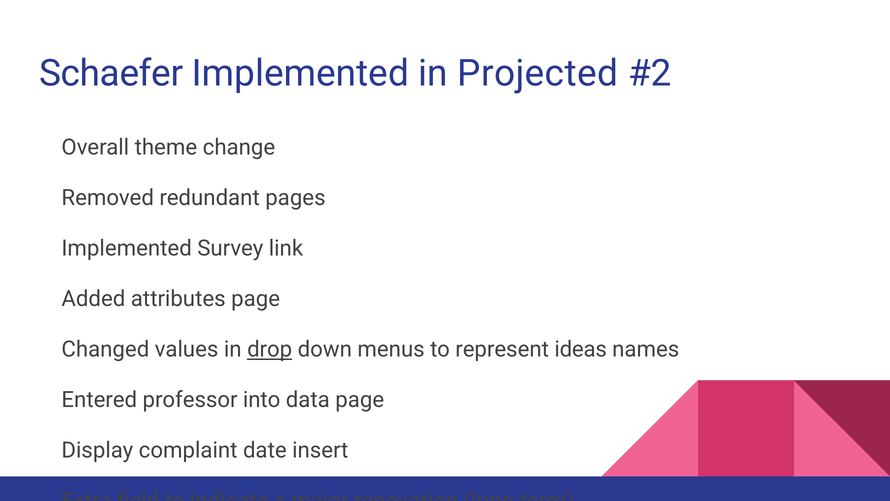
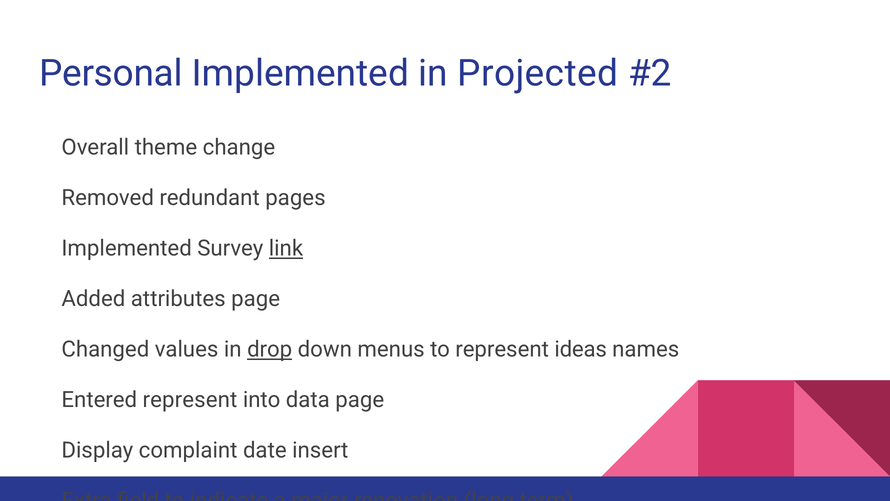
Schaefer: Schaefer -> Personal
link underline: none -> present
Entered professor: professor -> represent
